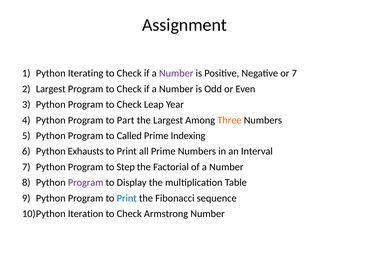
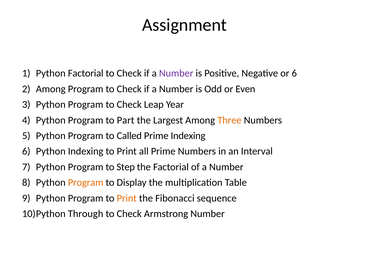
Python Iterating: Iterating -> Factorial
or 7: 7 -> 6
Largest at (51, 89): Largest -> Among
Python Exhausts: Exhausts -> Indexing
Program at (86, 182) colour: purple -> orange
Print at (127, 198) colour: blue -> orange
Iteration: Iteration -> Through
